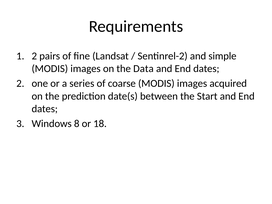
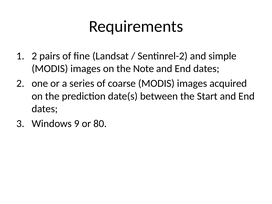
Data: Data -> Note
8: 8 -> 9
18: 18 -> 80
